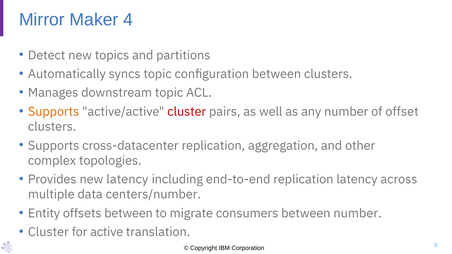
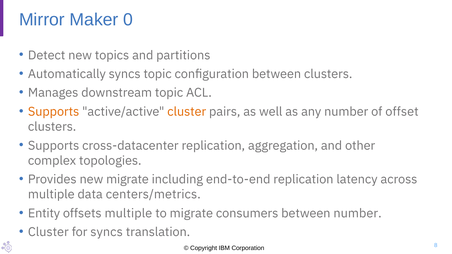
4: 4 -> 0
cluster at (187, 112) colour: red -> orange
new latency: latency -> migrate
centers/number: centers/number -> centers/metrics
offsets between: between -> multiple
for active: active -> syncs
